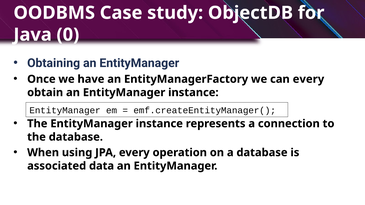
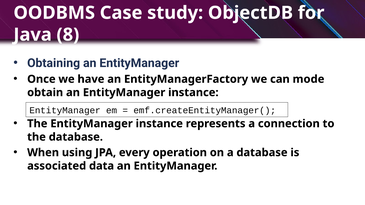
0: 0 -> 8
can every: every -> mode
